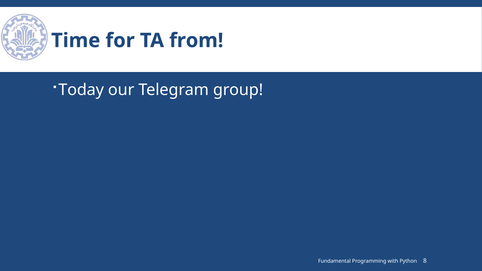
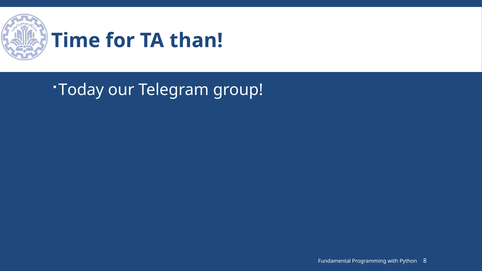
from: from -> than
